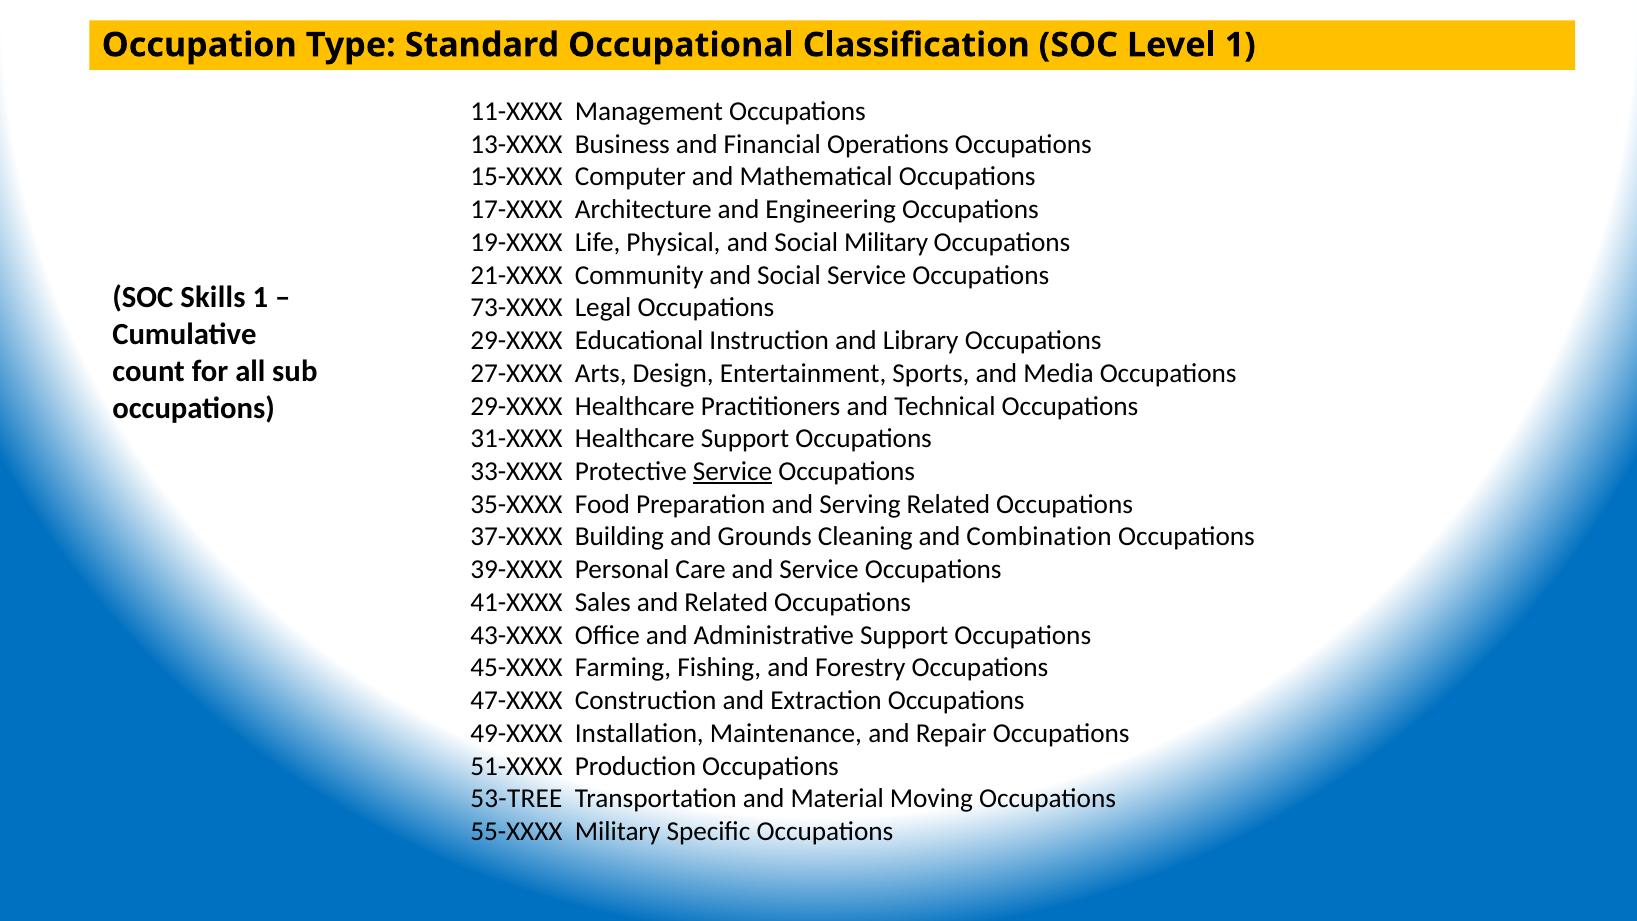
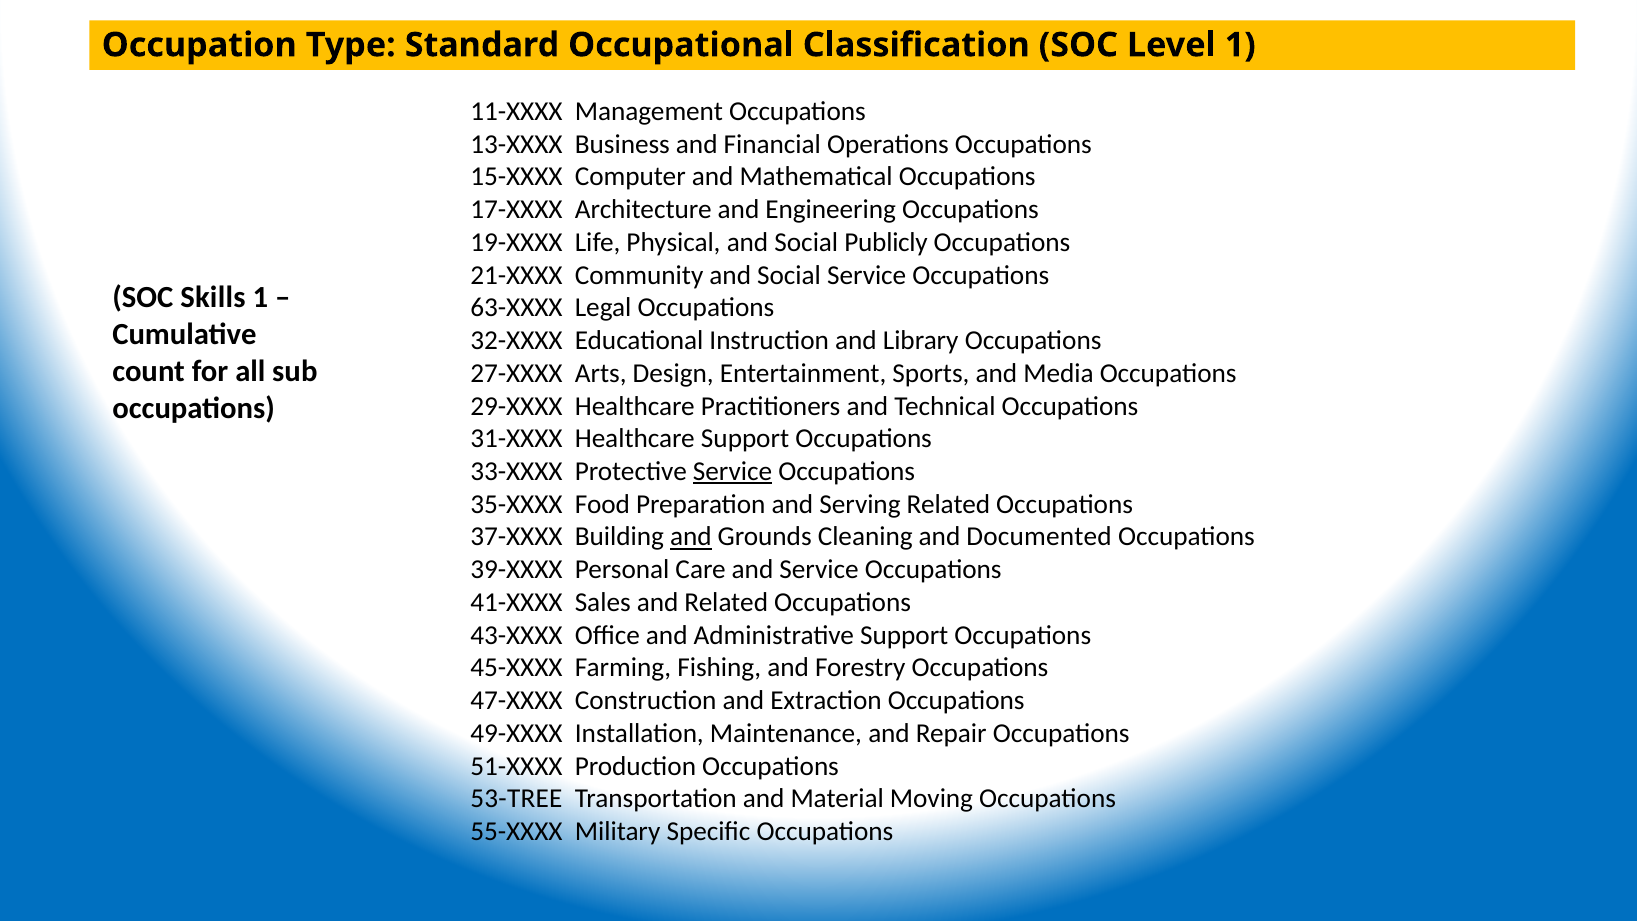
Social Military: Military -> Publicly
73-XXXX: 73-XXXX -> 63-XXXX
29-XXXX at (517, 341): 29-XXXX -> 32-XXXX
and at (691, 537) underline: none -> present
Combination: Combination -> Documented
